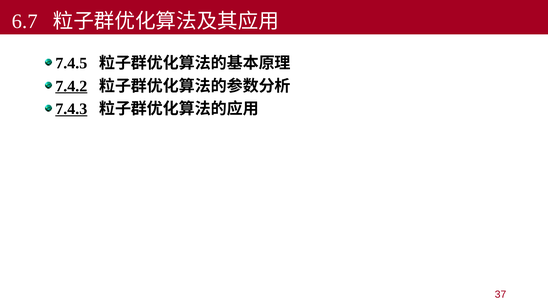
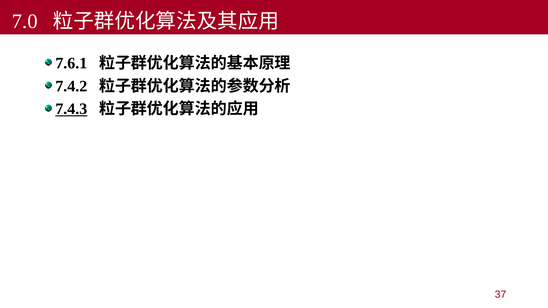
6.7: 6.7 -> 7.0
7.4.5: 7.4.5 -> 7.6.1
7.4.2 underline: present -> none
